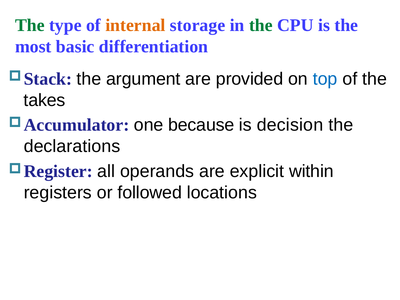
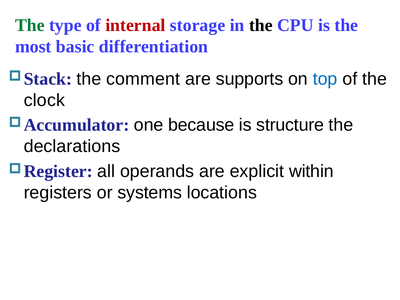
internal colour: orange -> red
the at (261, 25) colour: green -> black
argument: argument -> comment
provided: provided -> supports
takes: takes -> clock
decision: decision -> structure
followed: followed -> systems
